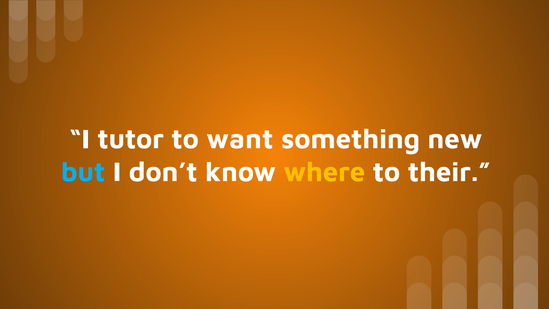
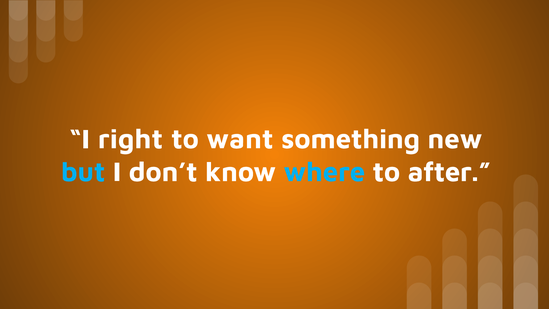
tutor: tutor -> right
where colour: yellow -> light blue
their: their -> after
